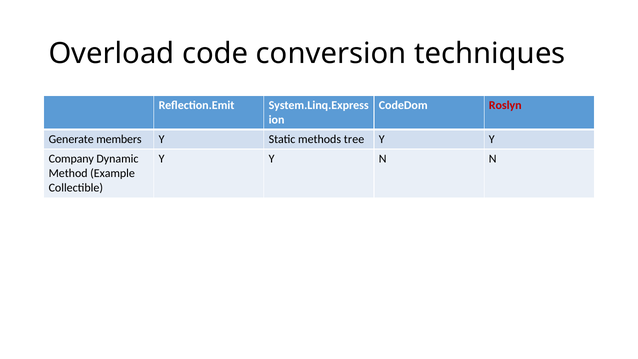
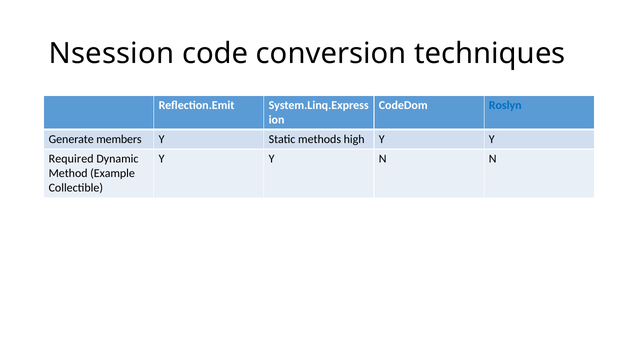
Overload: Overload -> Nsession
Roslyn colour: red -> blue
tree: tree -> high
Company: Company -> Required
